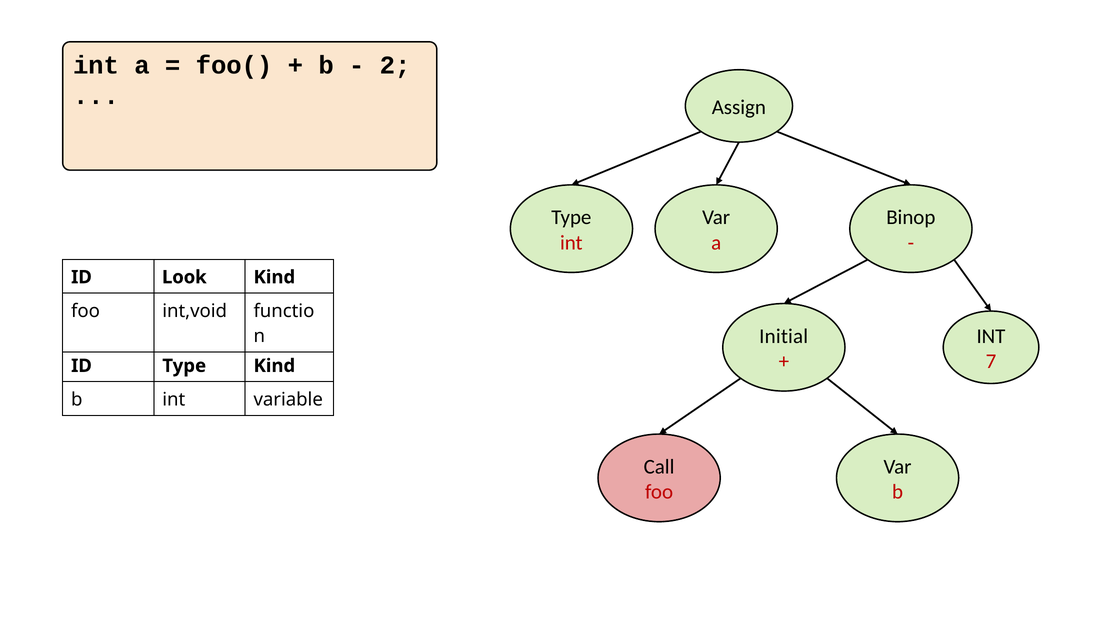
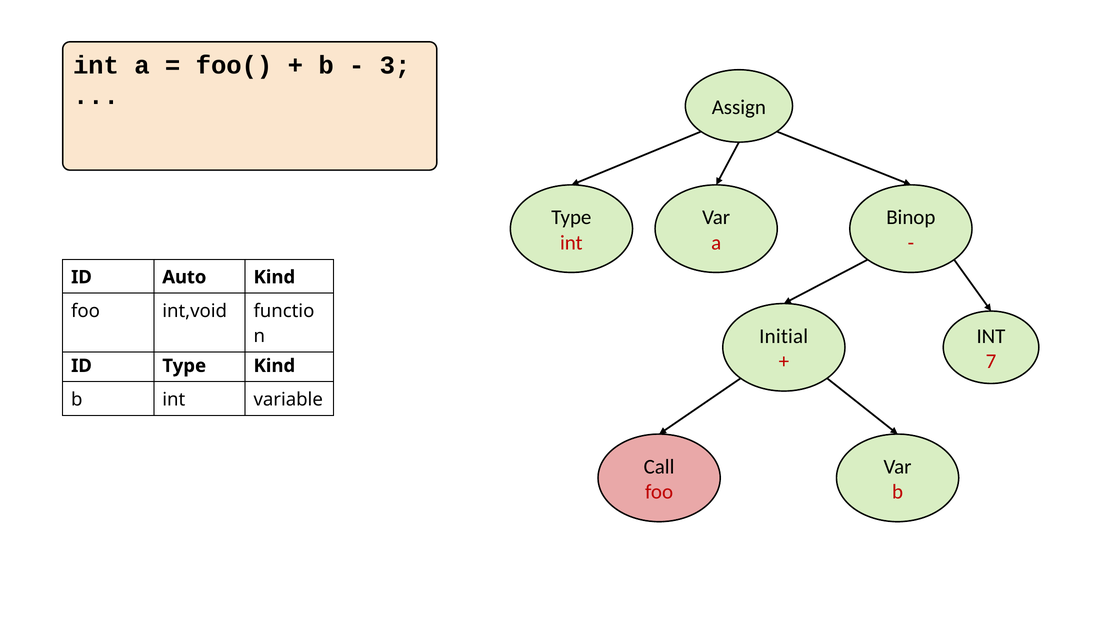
2: 2 -> 3
Look: Look -> Auto
